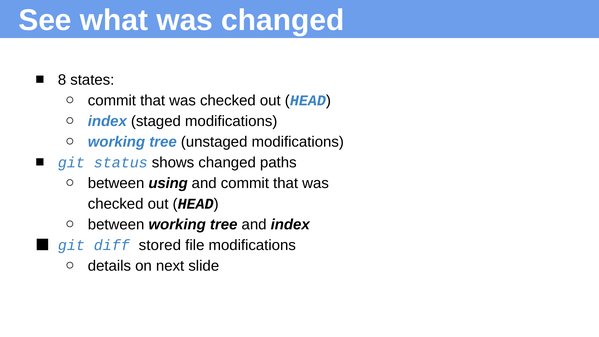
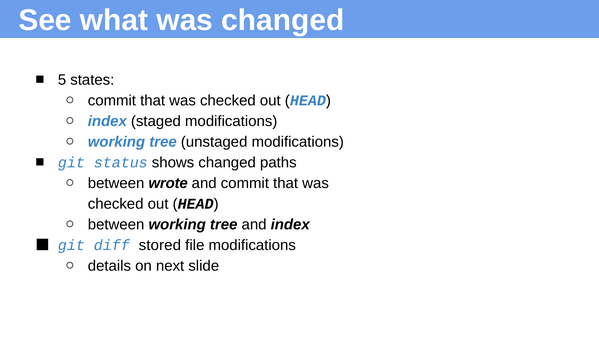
8: 8 -> 5
using: using -> wrote
